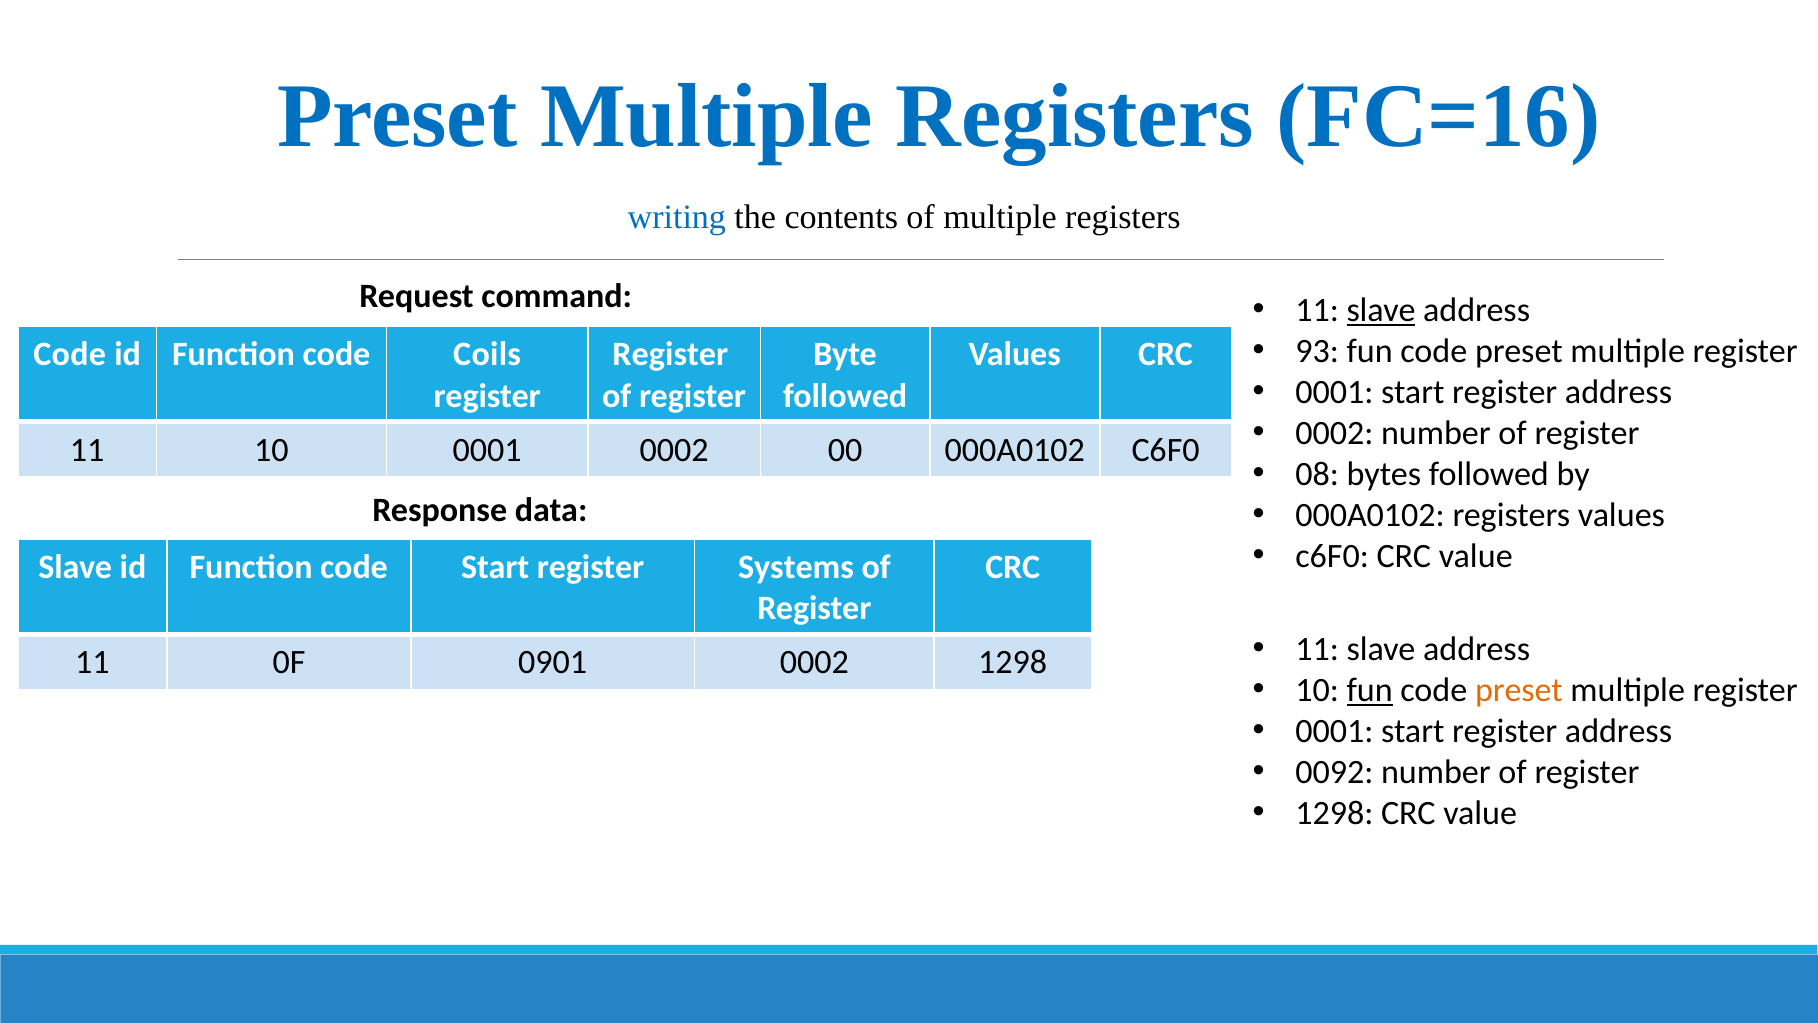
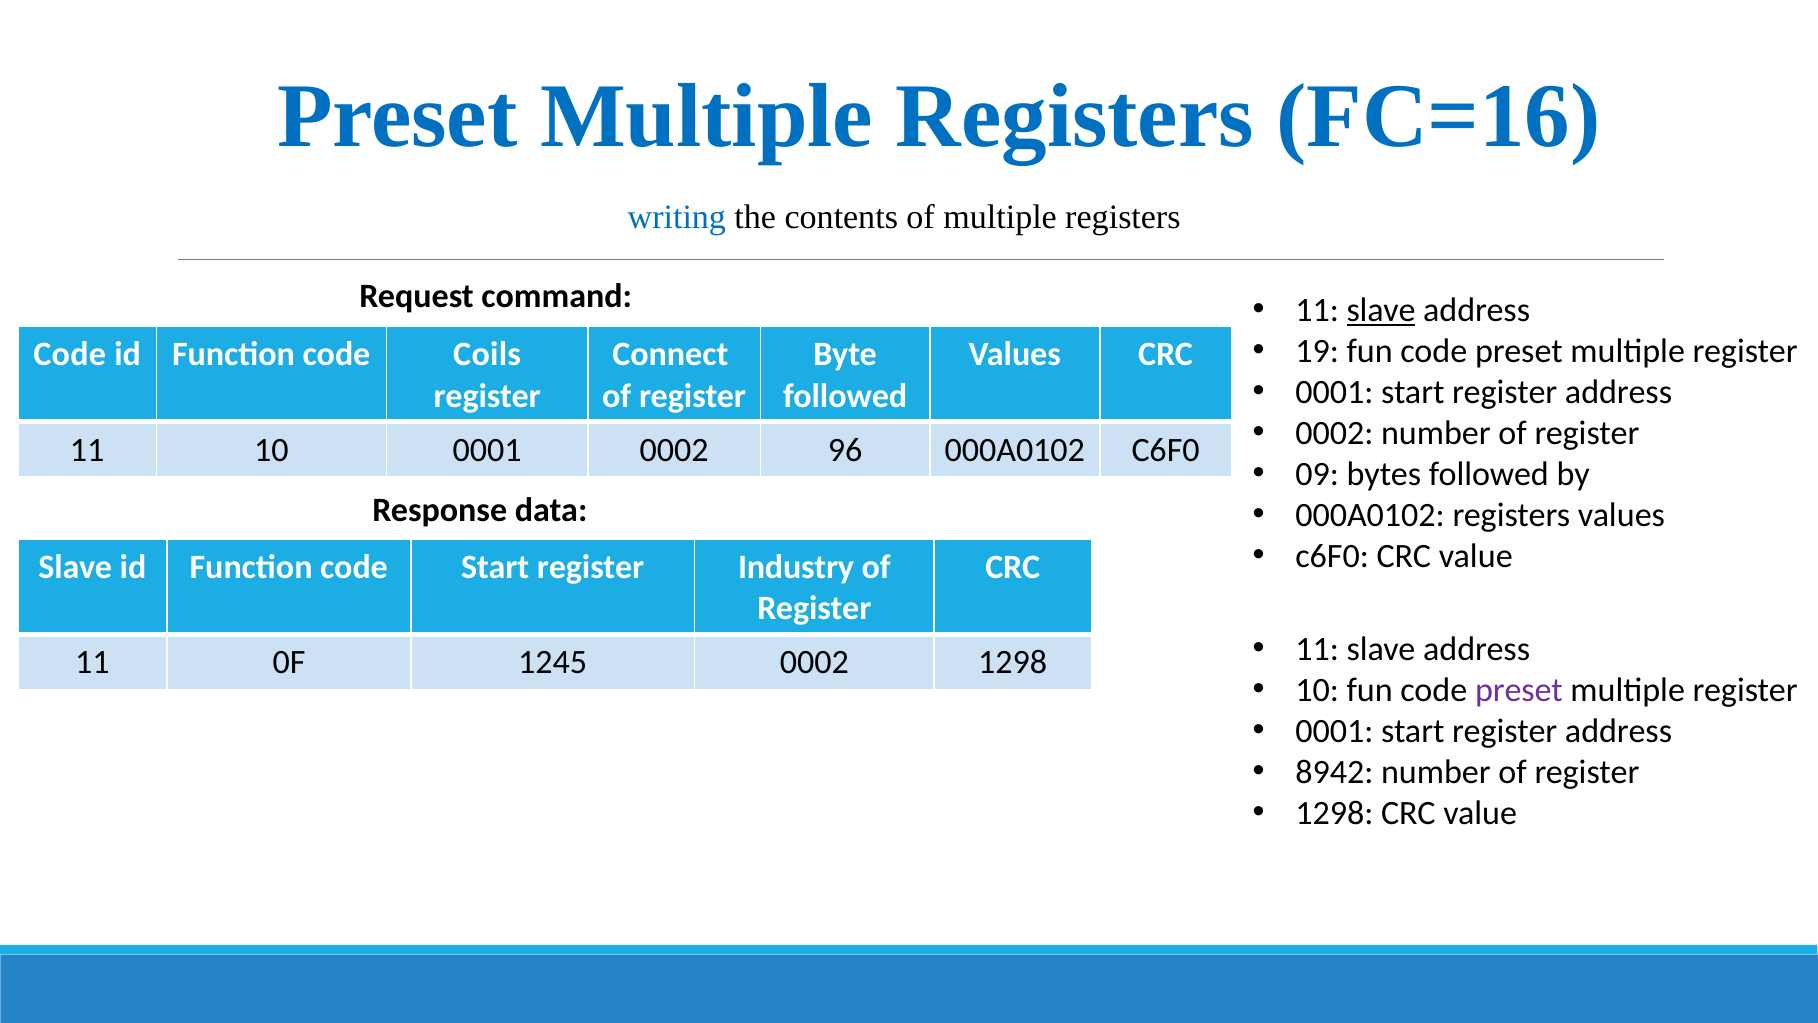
93: 93 -> 19
Register at (670, 354): Register -> Connect
00: 00 -> 96
08: 08 -> 09
Systems: Systems -> Industry
0901: 0901 -> 1245
fun at (1370, 690) underline: present -> none
preset at (1519, 690) colour: orange -> purple
0092: 0092 -> 8942
